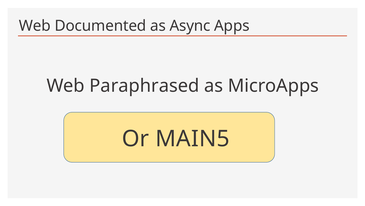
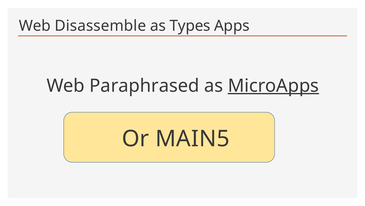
Documented: Documented -> Disassemble
Async: Async -> Types
MicroApps underline: none -> present
